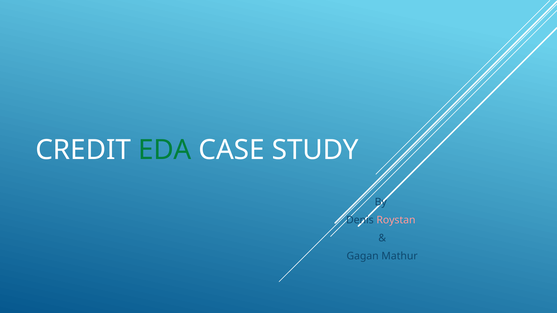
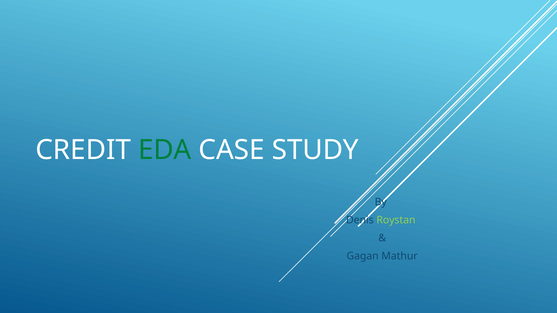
Roystan colour: pink -> light green
